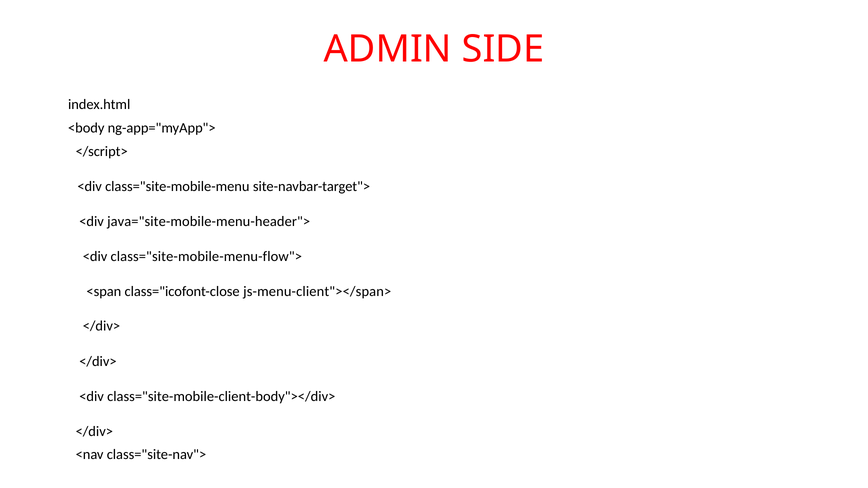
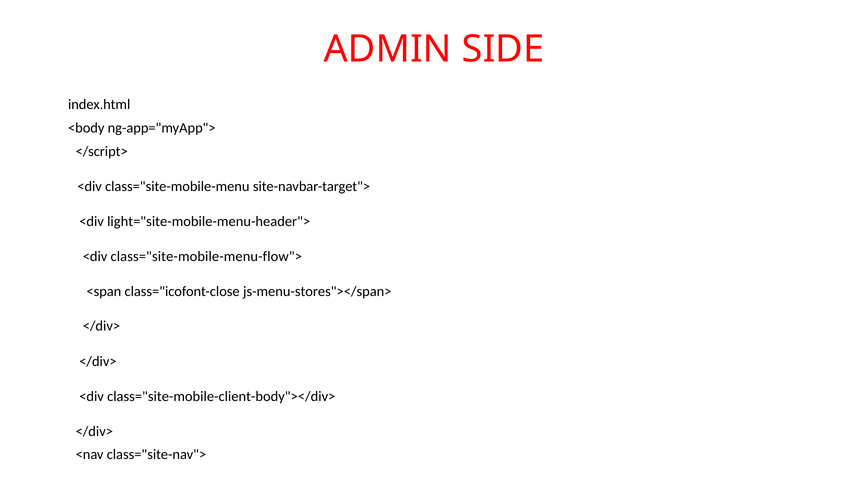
java="site-mobile-menu-header">: java="site-mobile-menu-header"> -> light="site-mobile-menu-header">
js-menu-client"></span>: js-menu-client"></span> -> js-menu-stores"></span>
